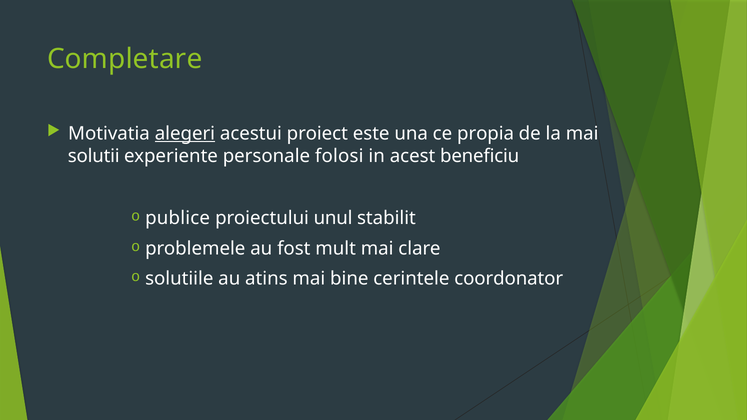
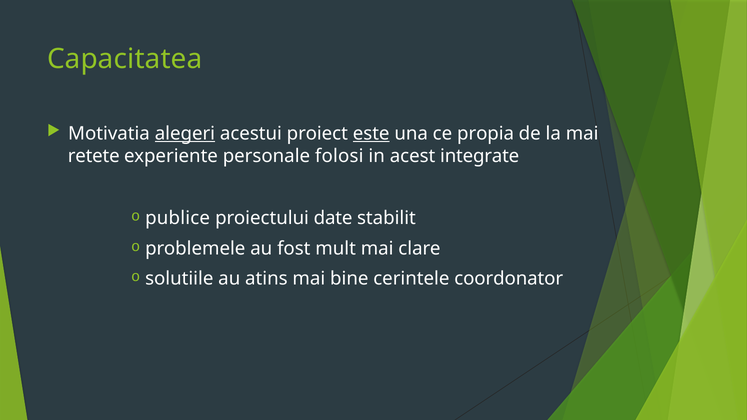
Completare: Completare -> Capacitatea
este underline: none -> present
solutii: solutii -> retete
beneficiu: beneficiu -> integrate
unul: unul -> date
